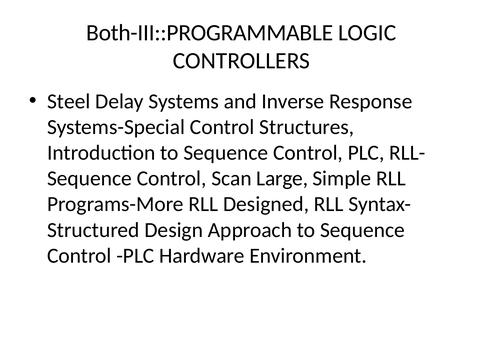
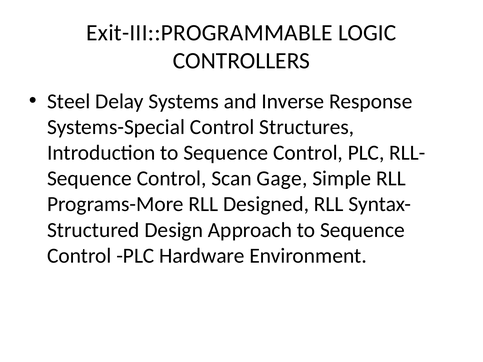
Both-III::PROGRAMMABLE: Both-III::PROGRAMMABLE -> Exit-III::PROGRAMMABLE
Large: Large -> Gage
